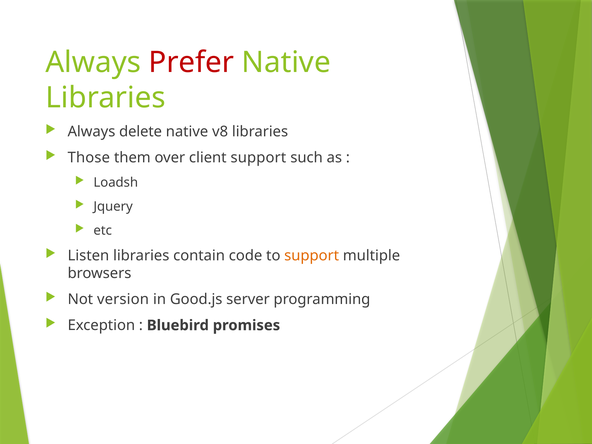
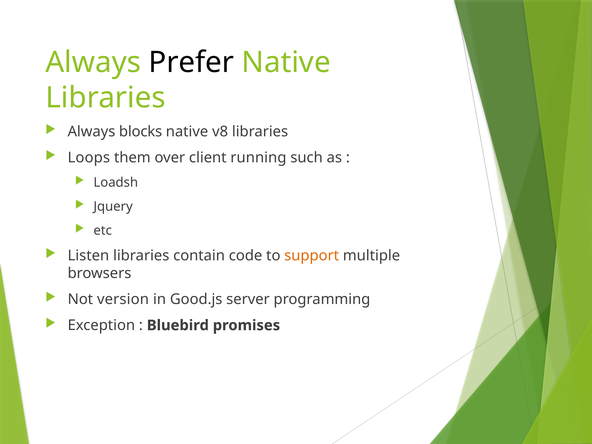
Prefer colour: red -> black
delete: delete -> blocks
Those: Those -> Loops
client support: support -> running
